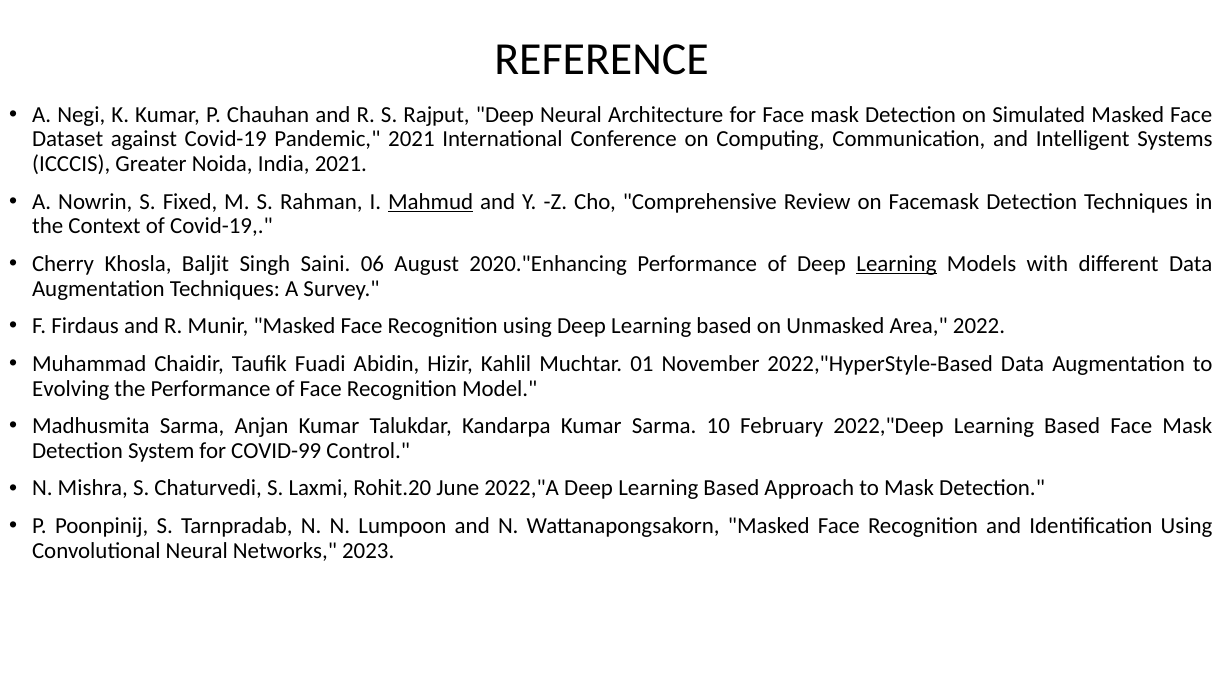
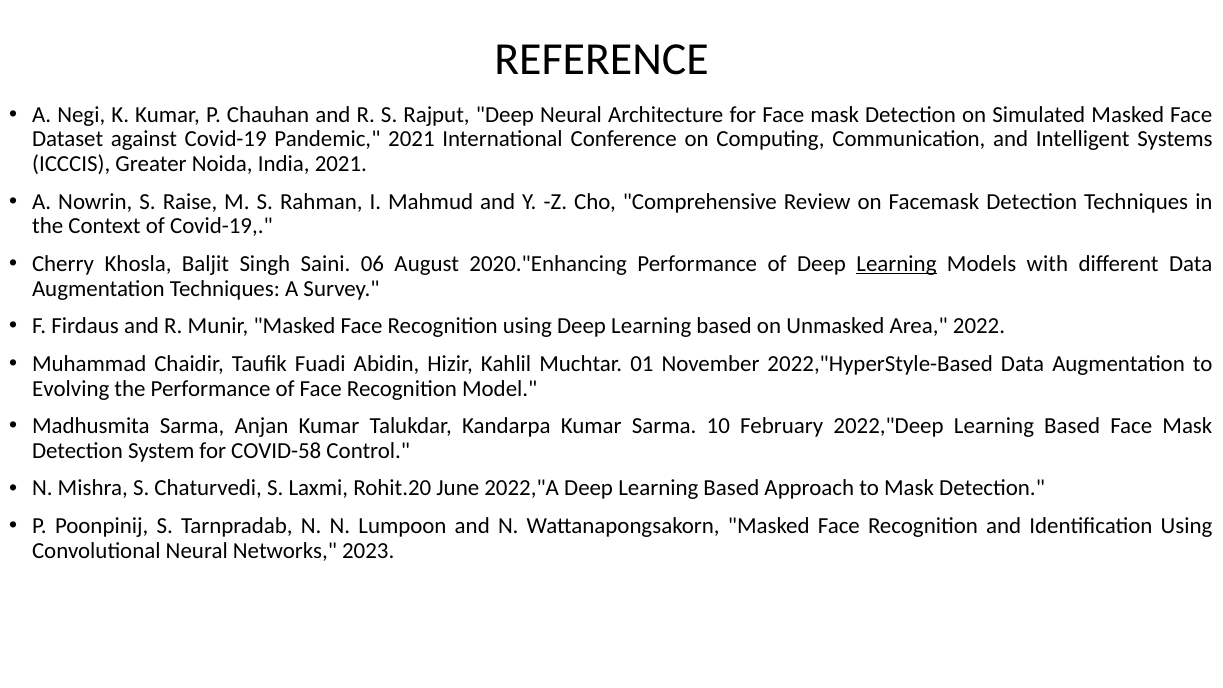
Fixed: Fixed -> Raise
Mahmud underline: present -> none
COVID-99: COVID-99 -> COVID-58
